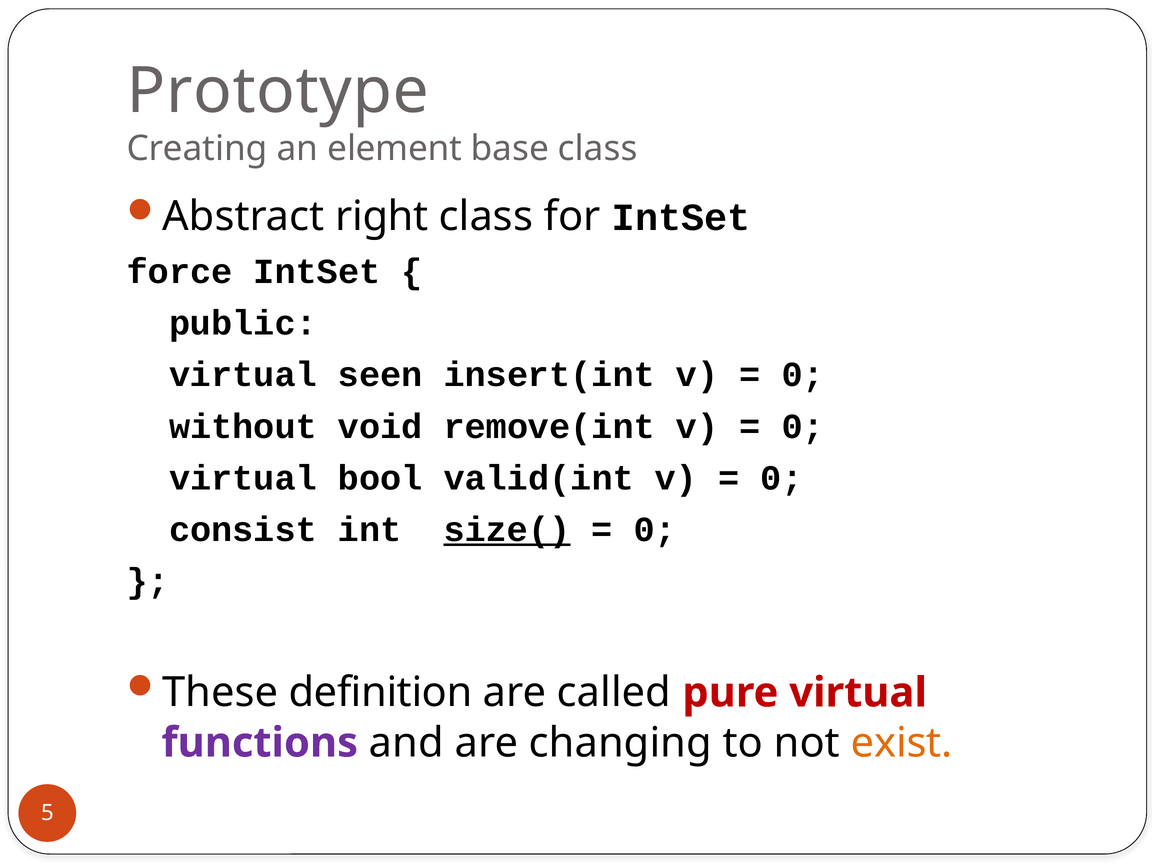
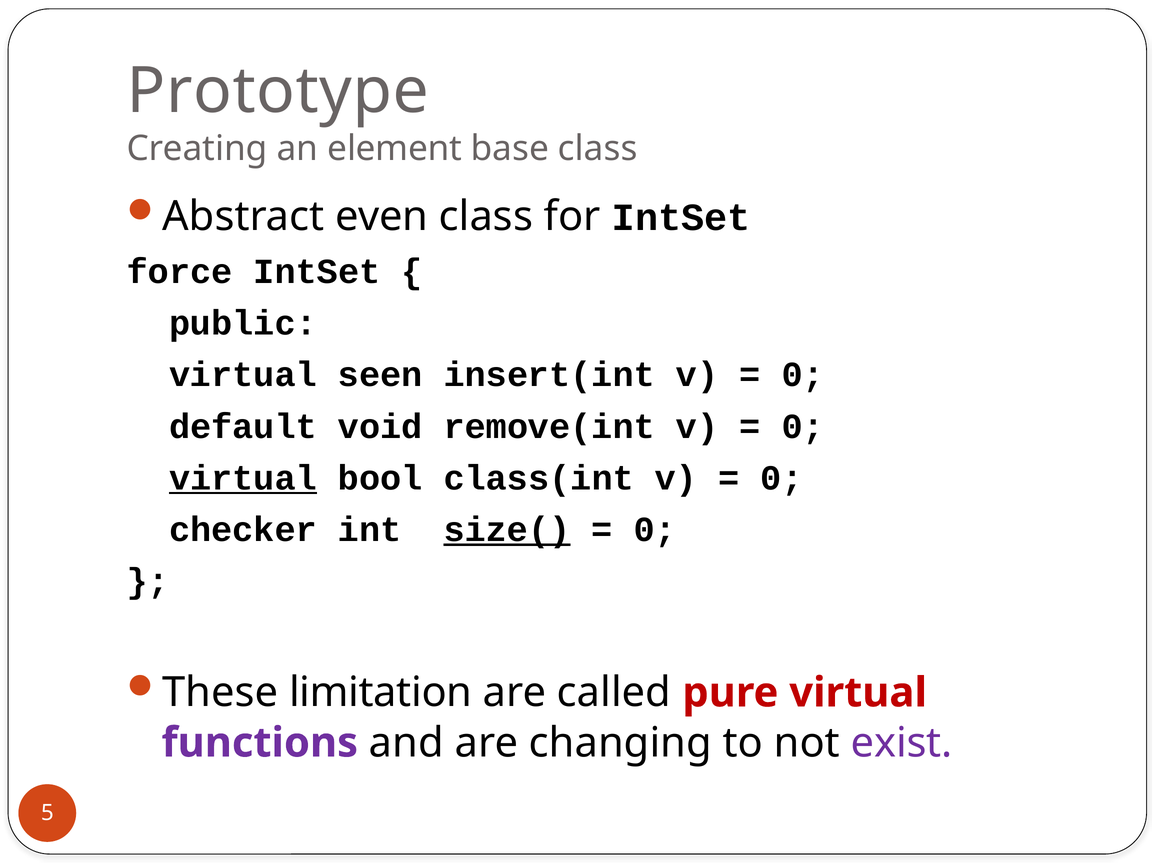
right: right -> even
without: without -> default
virtual at (243, 478) underline: none -> present
valid(int: valid(int -> class(int
consist: consist -> checker
definition: definition -> limitation
exist colour: orange -> purple
